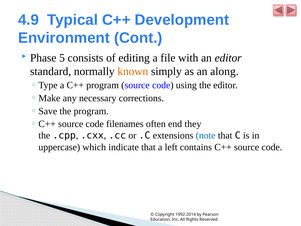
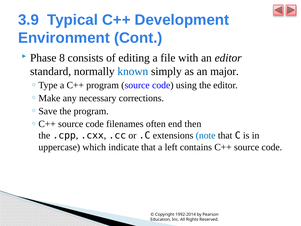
4.9: 4.9 -> 3.9
5: 5 -> 8
known colour: orange -> blue
along: along -> major
they: they -> then
